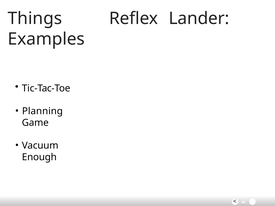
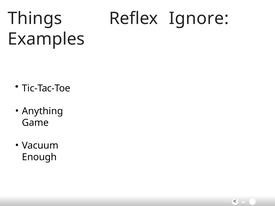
Lander: Lander -> Ignore
Planning: Planning -> Anything
